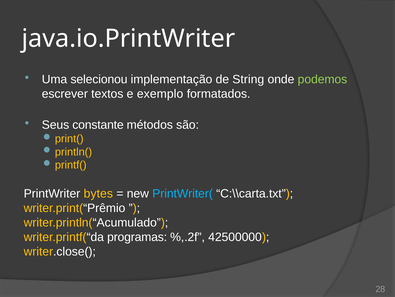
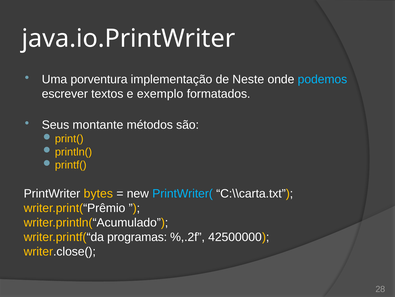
selecionou: selecionou -> porventura
String: String -> Neste
podemos colour: light green -> light blue
constante: constante -> montante
